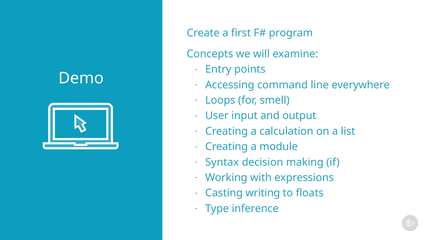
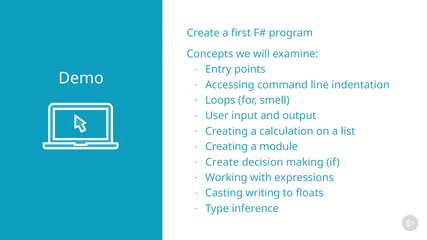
everywhere: everywhere -> indentation
Syntax at (222, 162): Syntax -> Create
